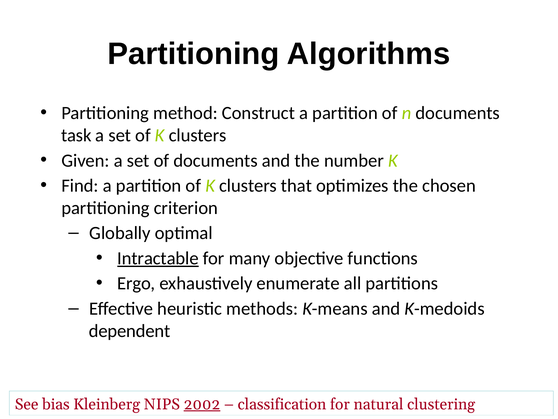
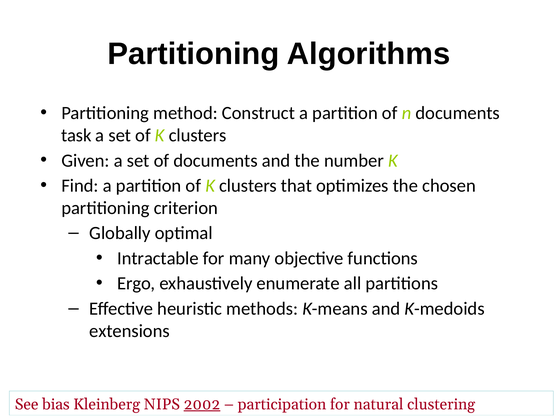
Intractable underline: present -> none
dependent: dependent -> extensions
classification: classification -> participation
